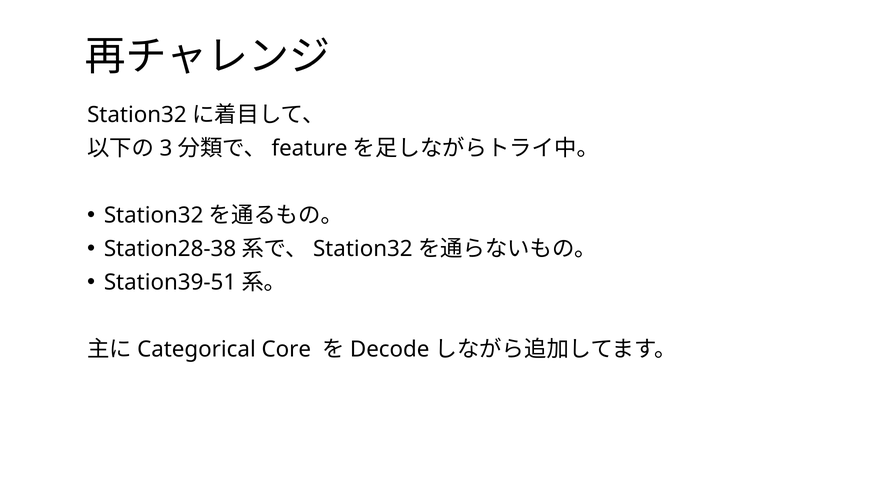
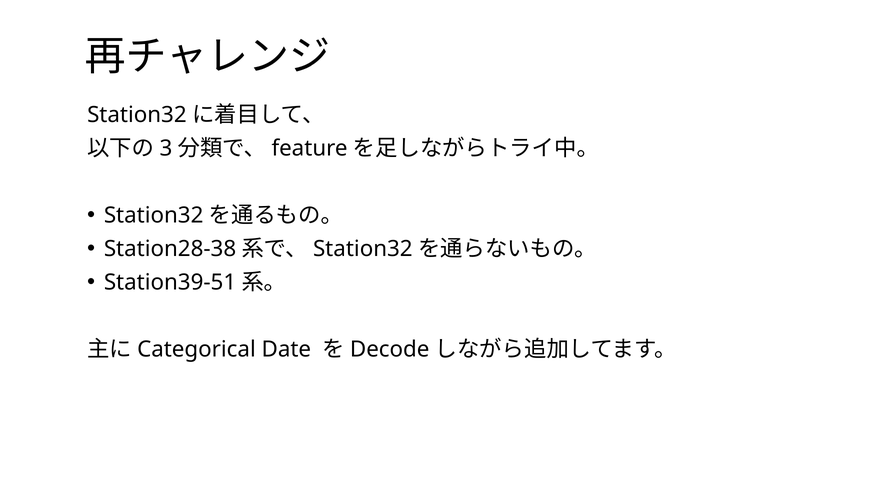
Core: Core -> Date
